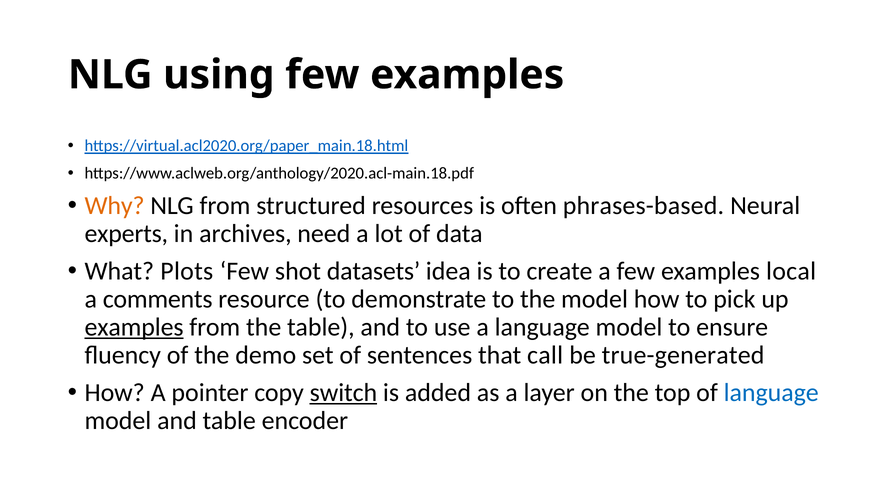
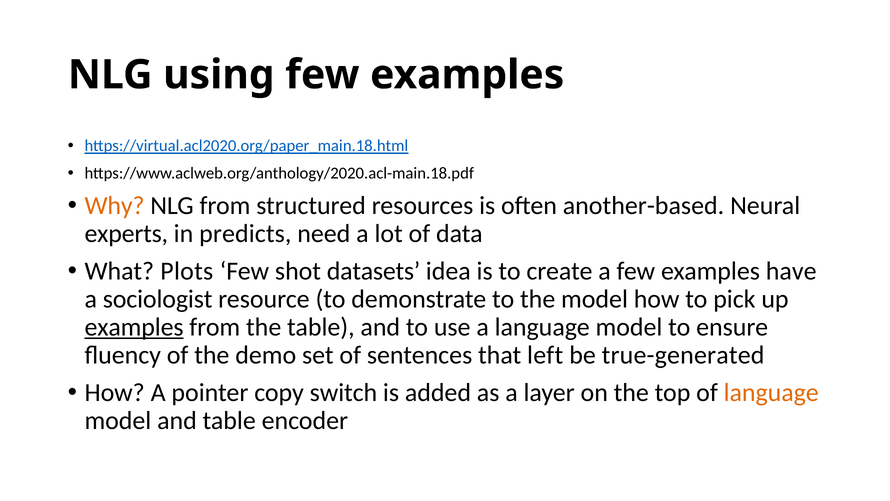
phrases-based: phrases-based -> another-based
archives: archives -> predicts
local: local -> have
comments: comments -> sociologist
call: call -> left
switch underline: present -> none
language at (771, 392) colour: blue -> orange
